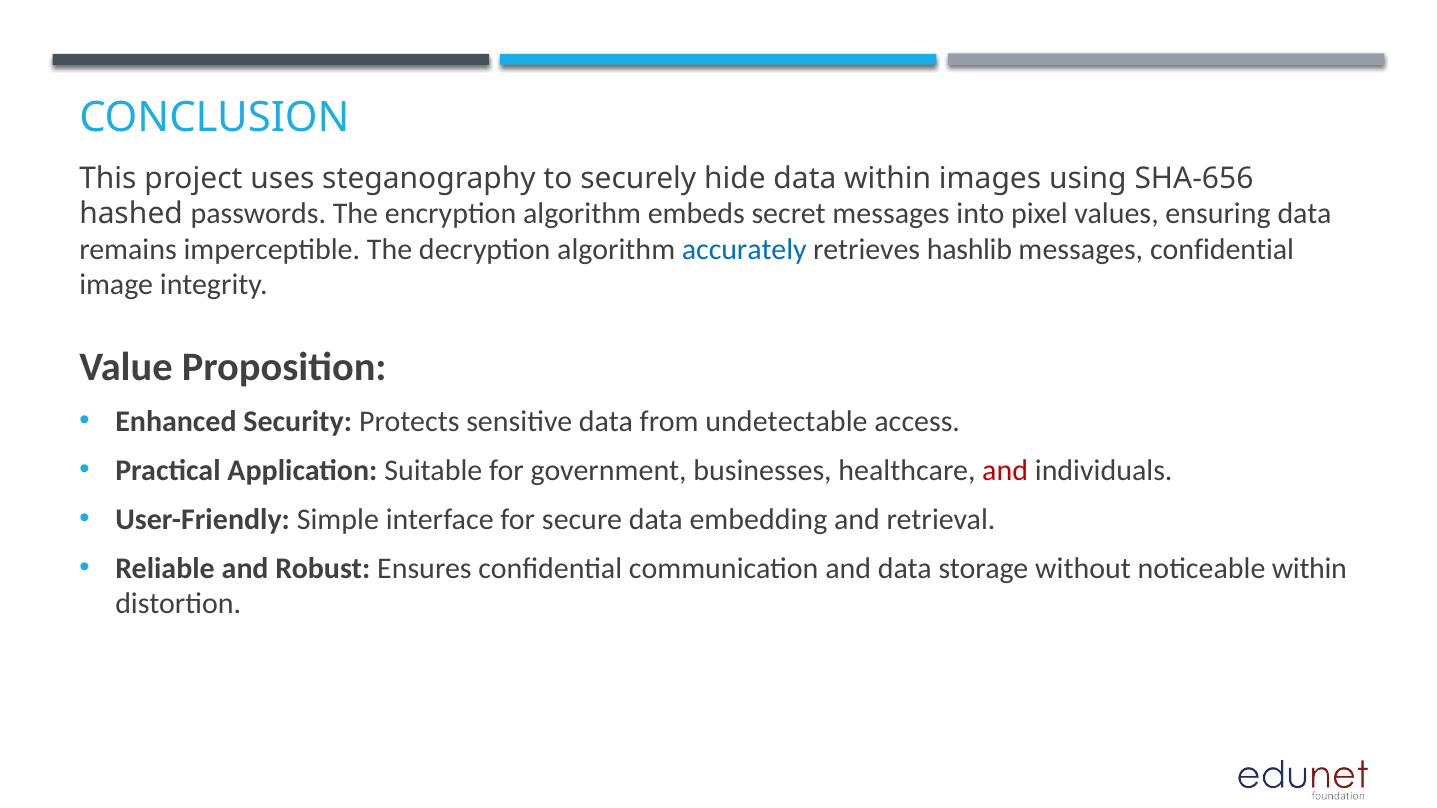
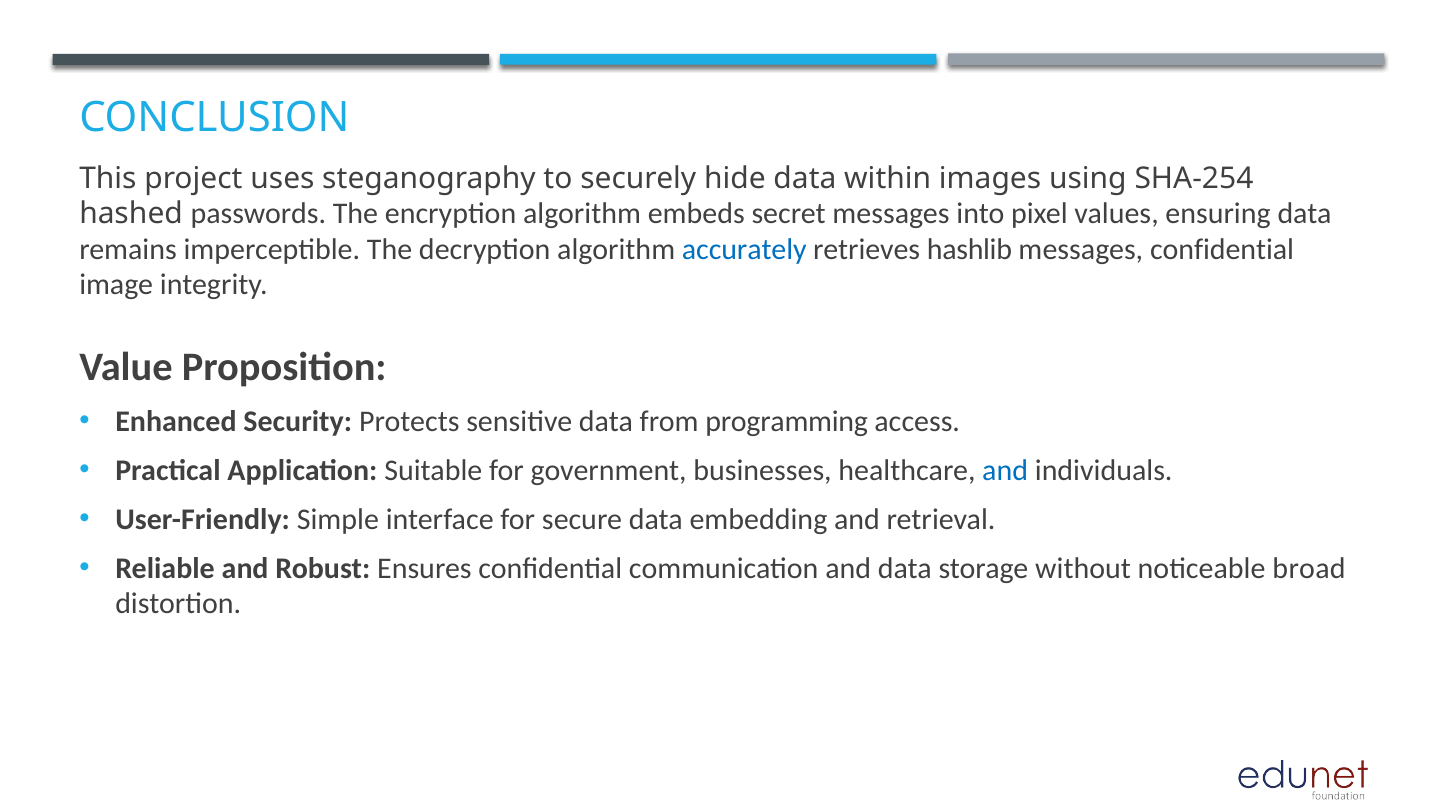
SHA-656: SHA-656 -> SHA-254
undetectable: undetectable -> programming
and at (1005, 471) colour: red -> blue
noticeable within: within -> broad
